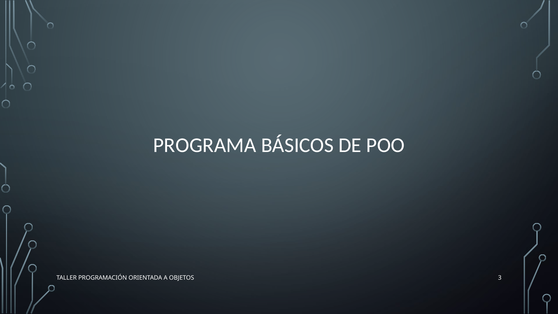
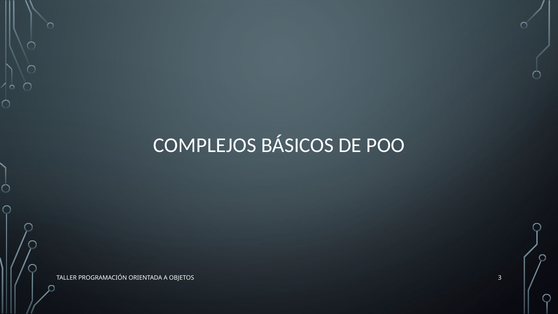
PROGRAMA: PROGRAMA -> COMPLEJOS
